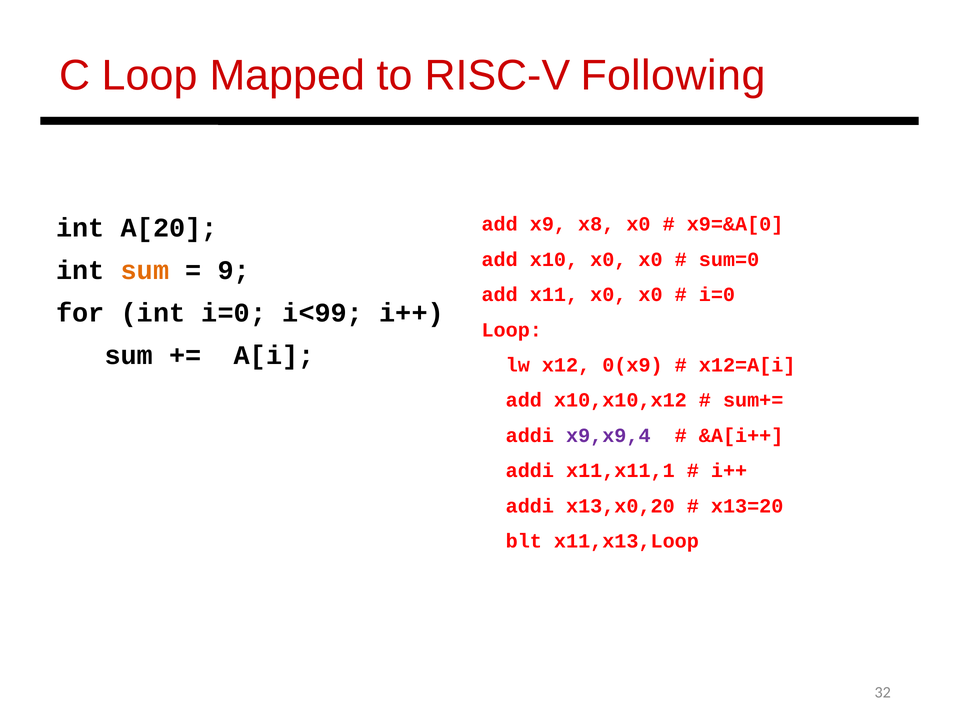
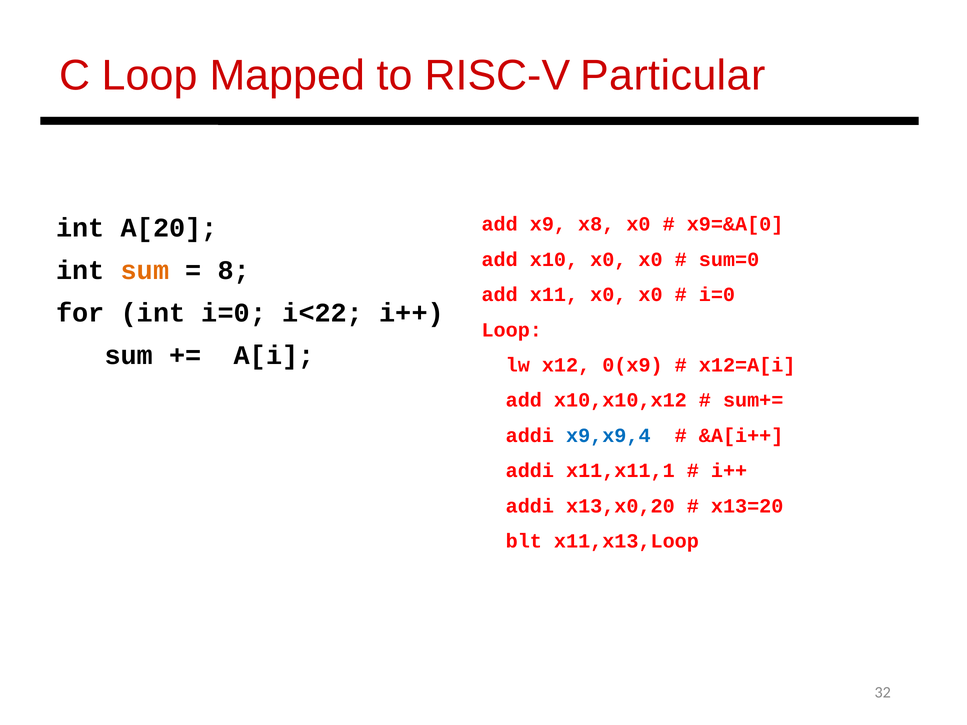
Following: Following -> Particular
9: 9 -> 8
i<99: i<99 -> i<22
x9,x9,4 colour: purple -> blue
